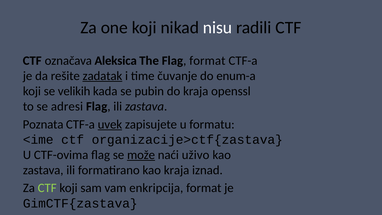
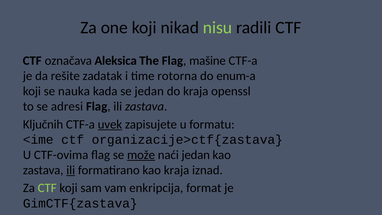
nisu colour: white -> light green
Flag format: format -> mašine
zadatak underline: present -> none
čuvanje: čuvanje -> rotorna
velikih: velikih -> nauka
se pubin: pubin -> jedan
Poznata: Poznata -> Ključnih
naći uživo: uživo -> jedan
ili at (71, 170) underline: none -> present
